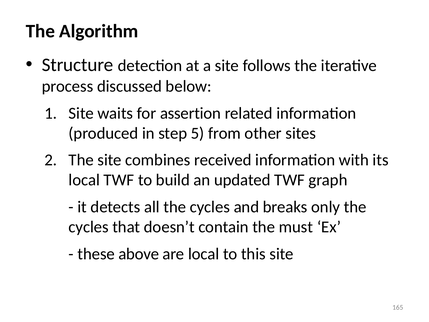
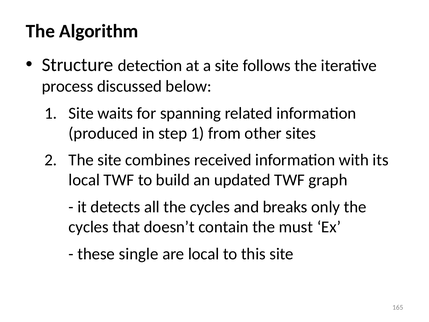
assertion: assertion -> spanning
step 5: 5 -> 1
above: above -> single
